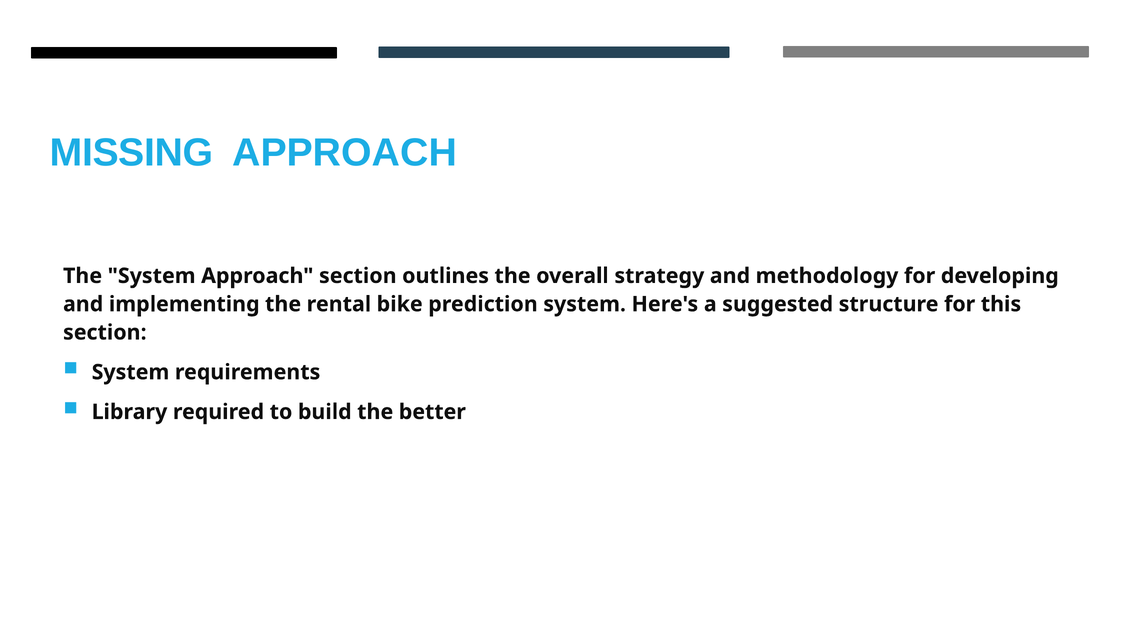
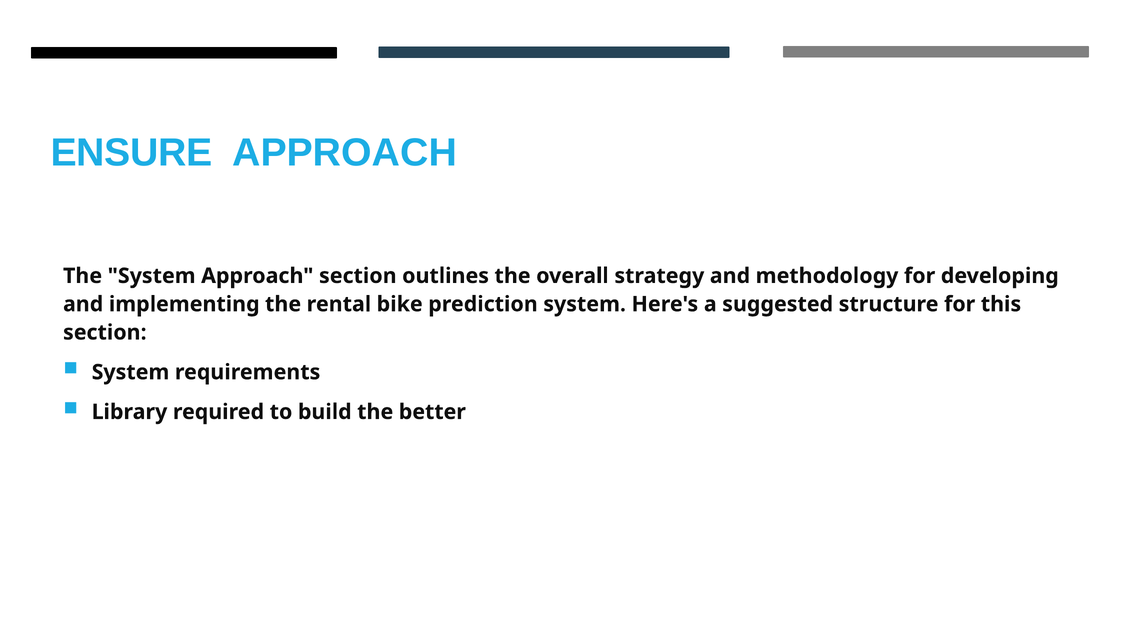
MISSING: MISSING -> ENSURE
